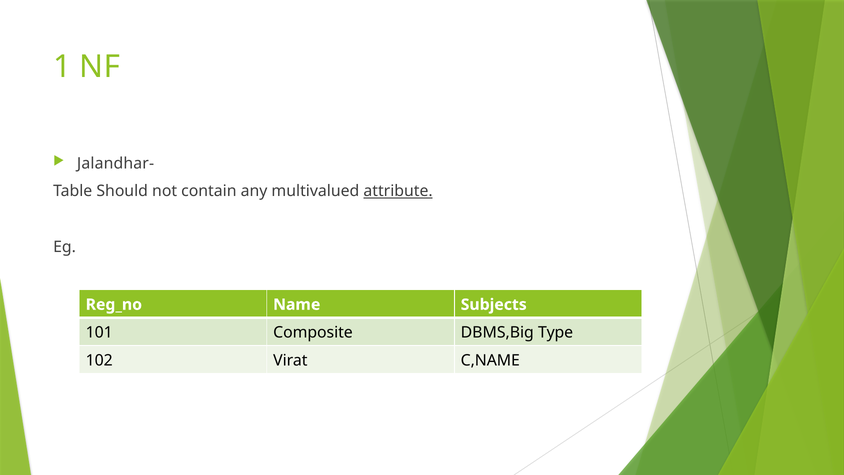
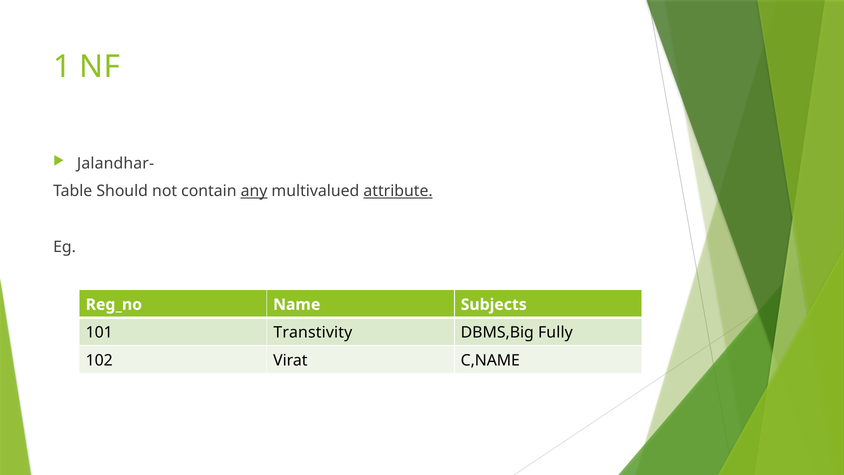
any underline: none -> present
Composite: Composite -> Transtivity
Type: Type -> Fully
